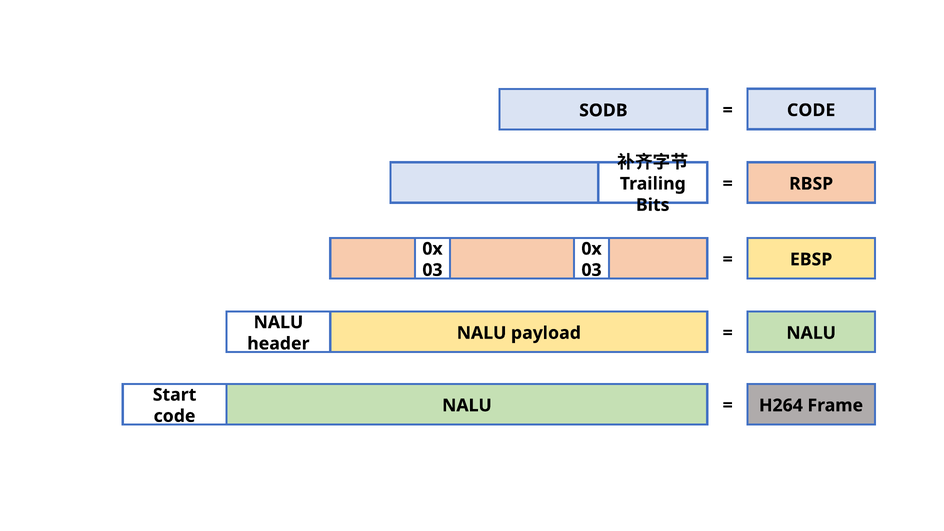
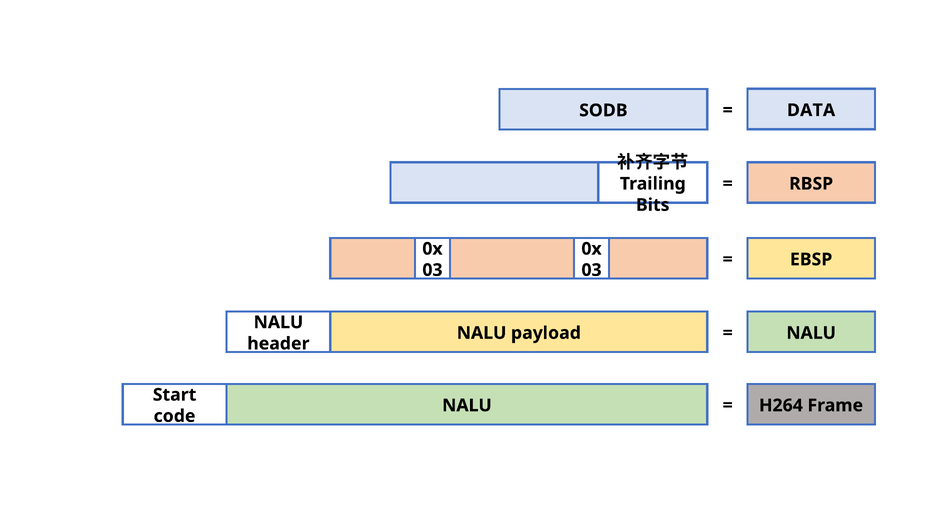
CODE at (811, 110): CODE -> DATA
